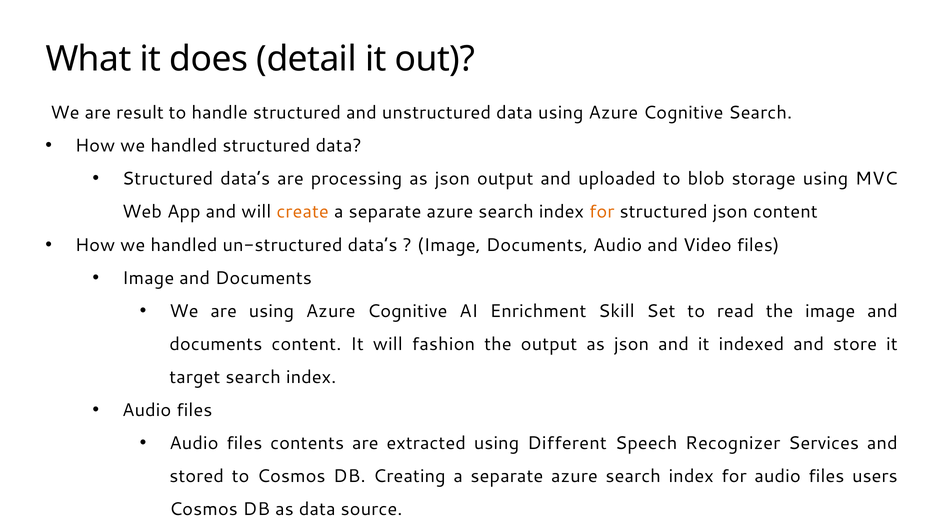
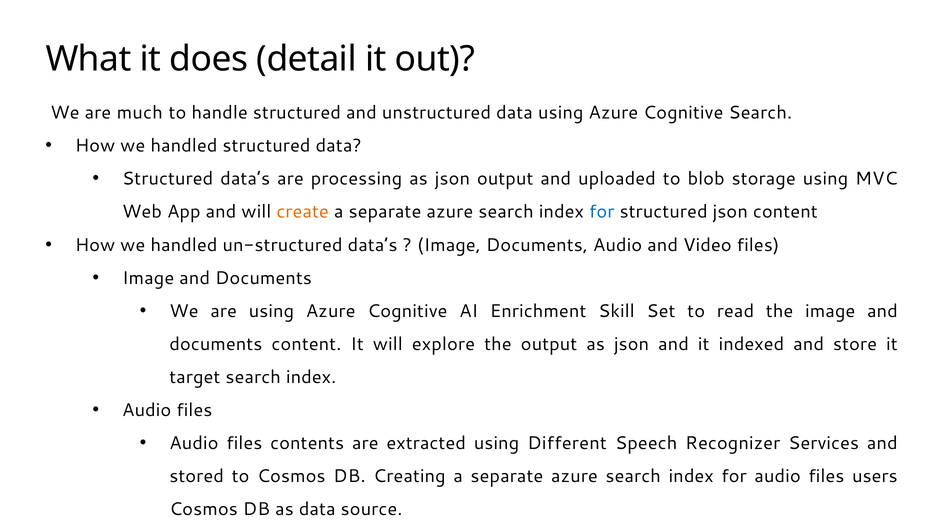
result: result -> much
for at (602, 212) colour: orange -> blue
fashion: fashion -> explore
